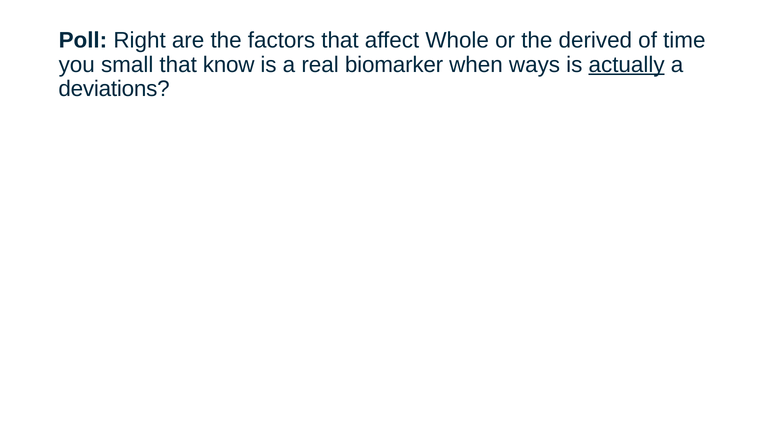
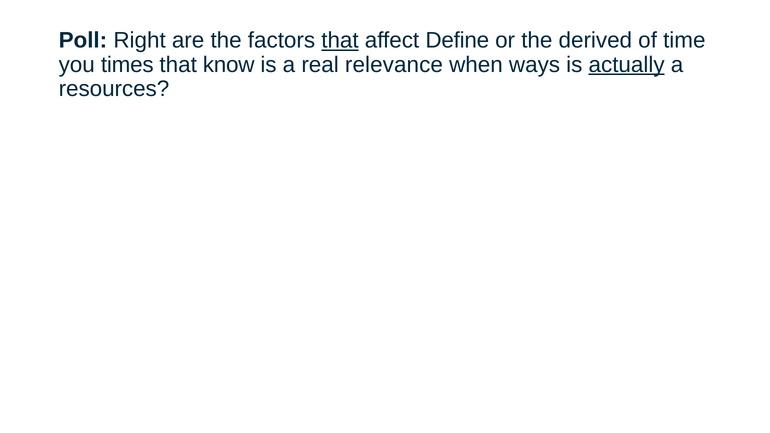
that at (340, 41) underline: none -> present
Whole: Whole -> Define
small: small -> times
biomarker: biomarker -> relevance
deviations: deviations -> resources
